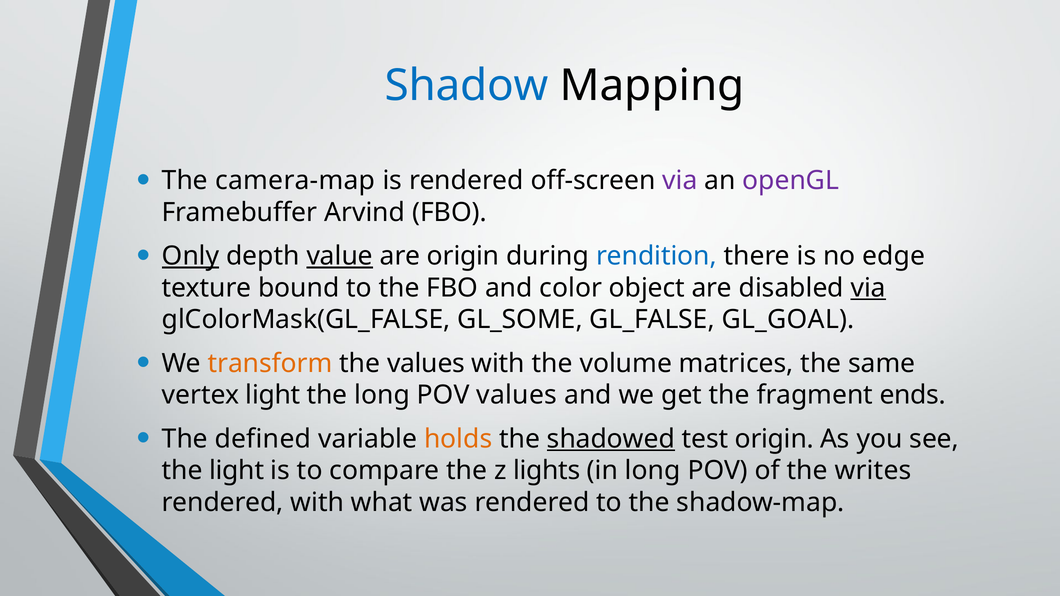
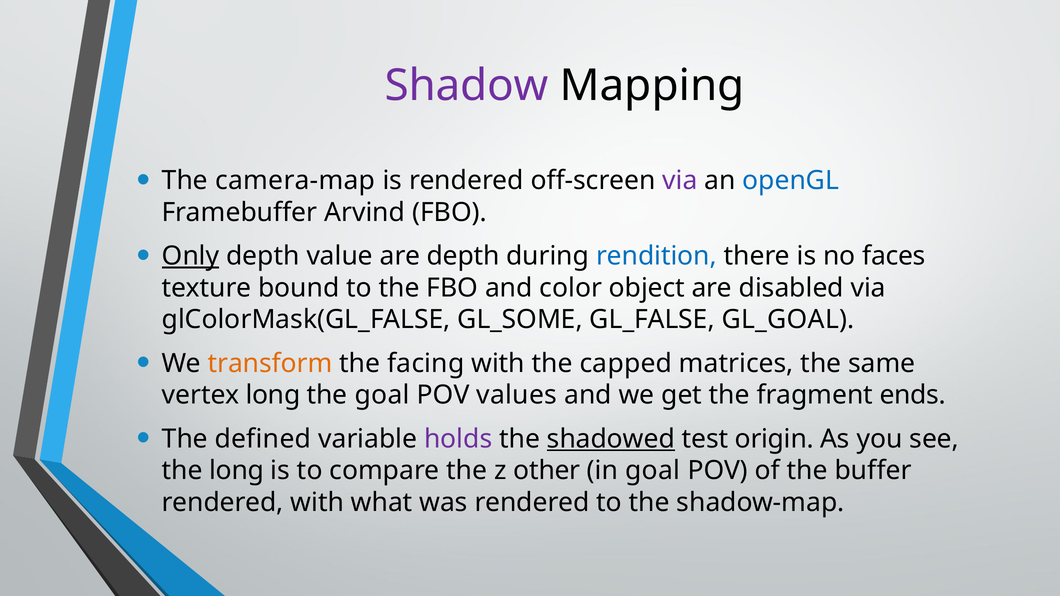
Shadow colour: blue -> purple
openGL colour: purple -> blue
value underline: present -> none
are origin: origin -> depth
edge: edge -> faces
via at (868, 288) underline: present -> none
the values: values -> facing
volume: volume -> capped
vertex light: light -> long
the long: long -> goal
holds colour: orange -> purple
the light: light -> long
lights: lights -> other
in long: long -> goal
writes: writes -> buffer
